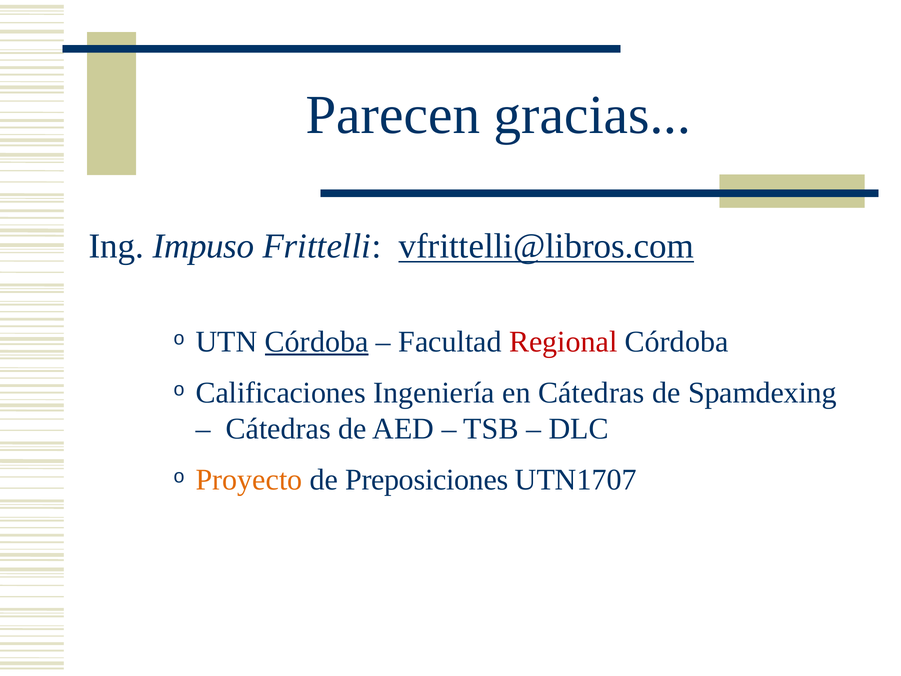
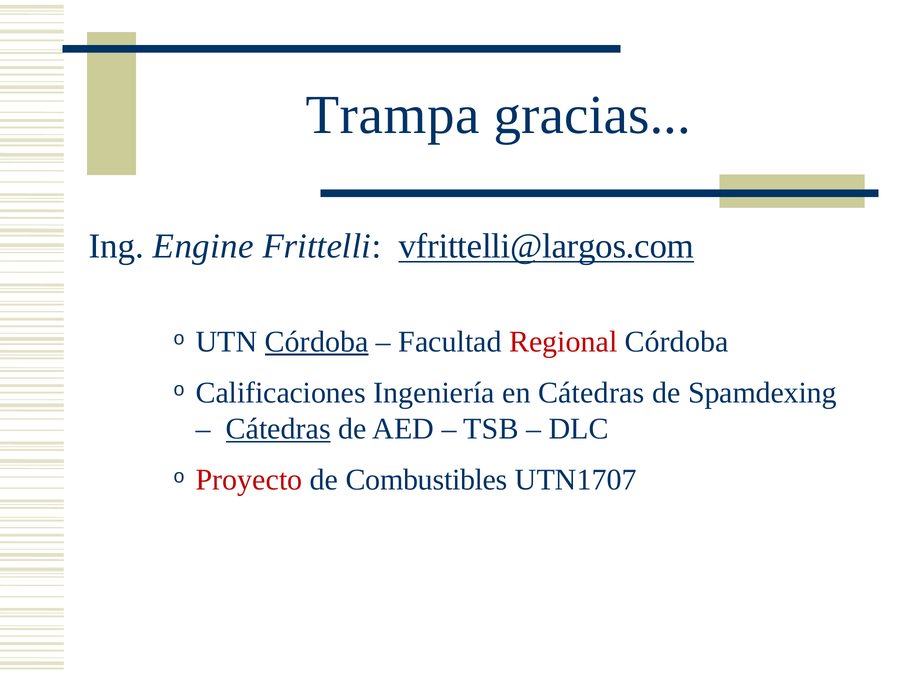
Parecen: Parecen -> Trampa
Impuso: Impuso -> Engine
vfrittelli@libros.com: vfrittelli@libros.com -> vfrittelli@largos.com
Cátedras at (278, 429) underline: none -> present
Proyecto colour: orange -> red
Preposiciones: Preposiciones -> Combustibles
